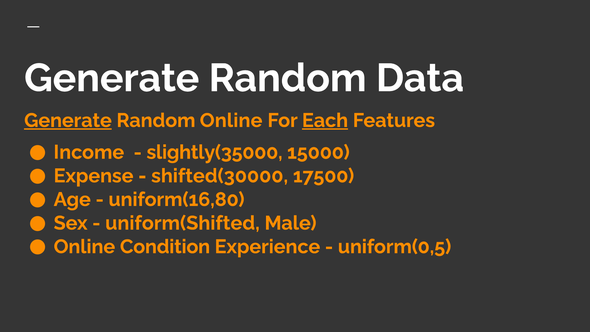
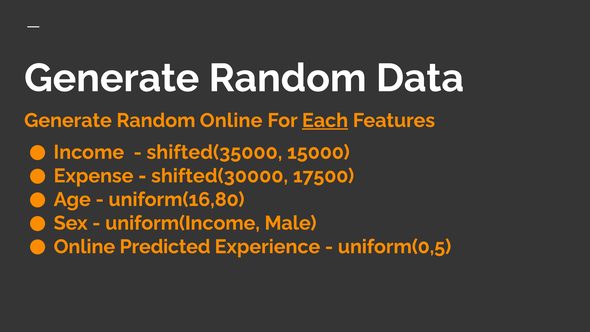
Generate at (68, 120) underline: present -> none
slightly(35000: slightly(35000 -> shifted(35000
uniform(Shifted: uniform(Shifted -> uniform(Income
Condition: Condition -> Predicted
